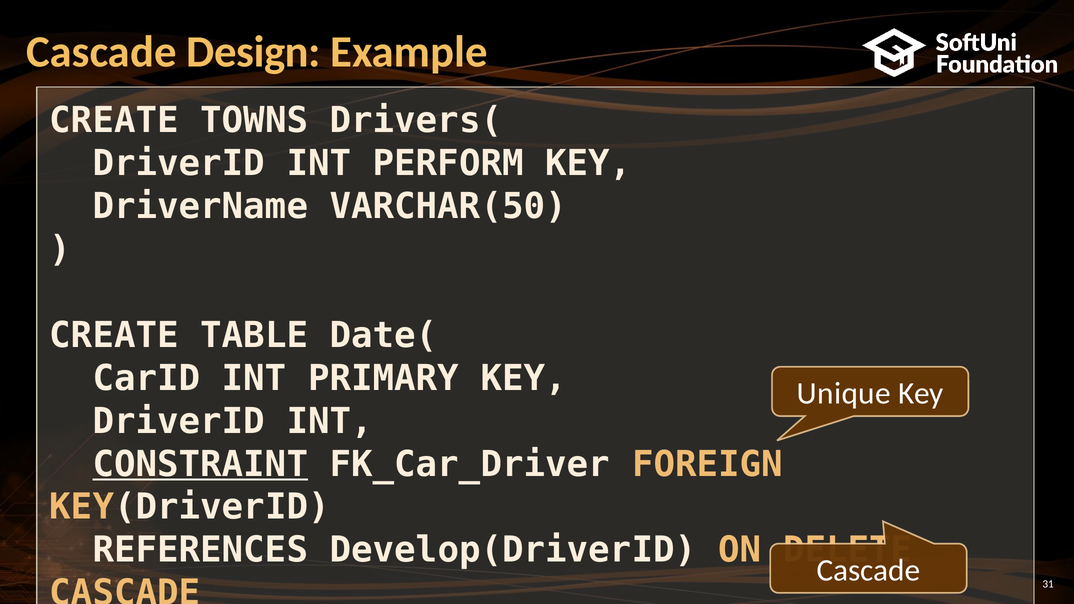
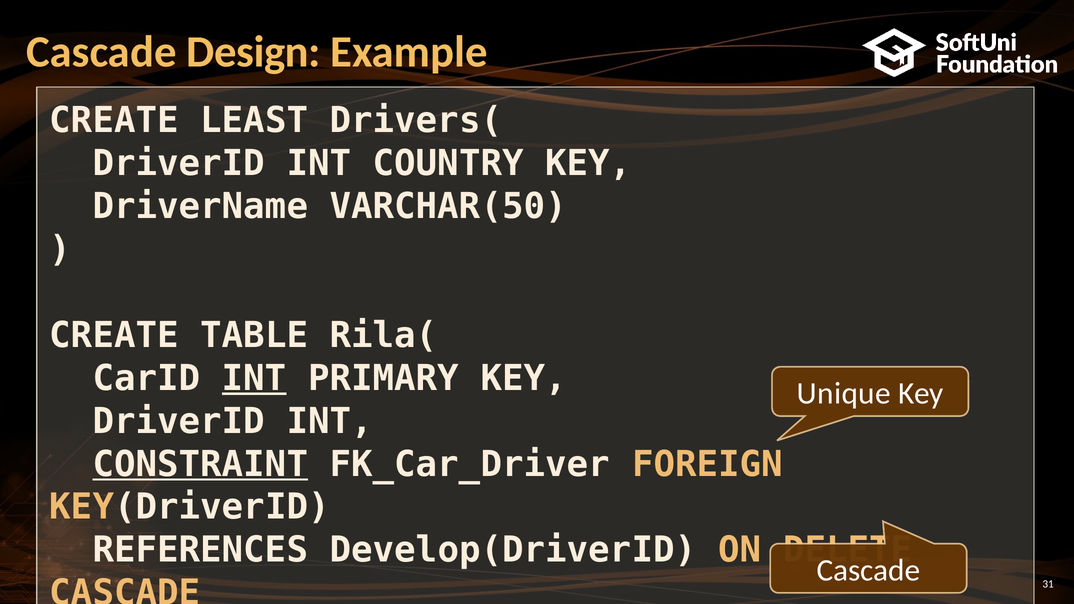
TOWNS: TOWNS -> LEAST
PERFORM: PERFORM -> COUNTRY
Date(: Date( -> Rila(
INT at (254, 378) underline: none -> present
